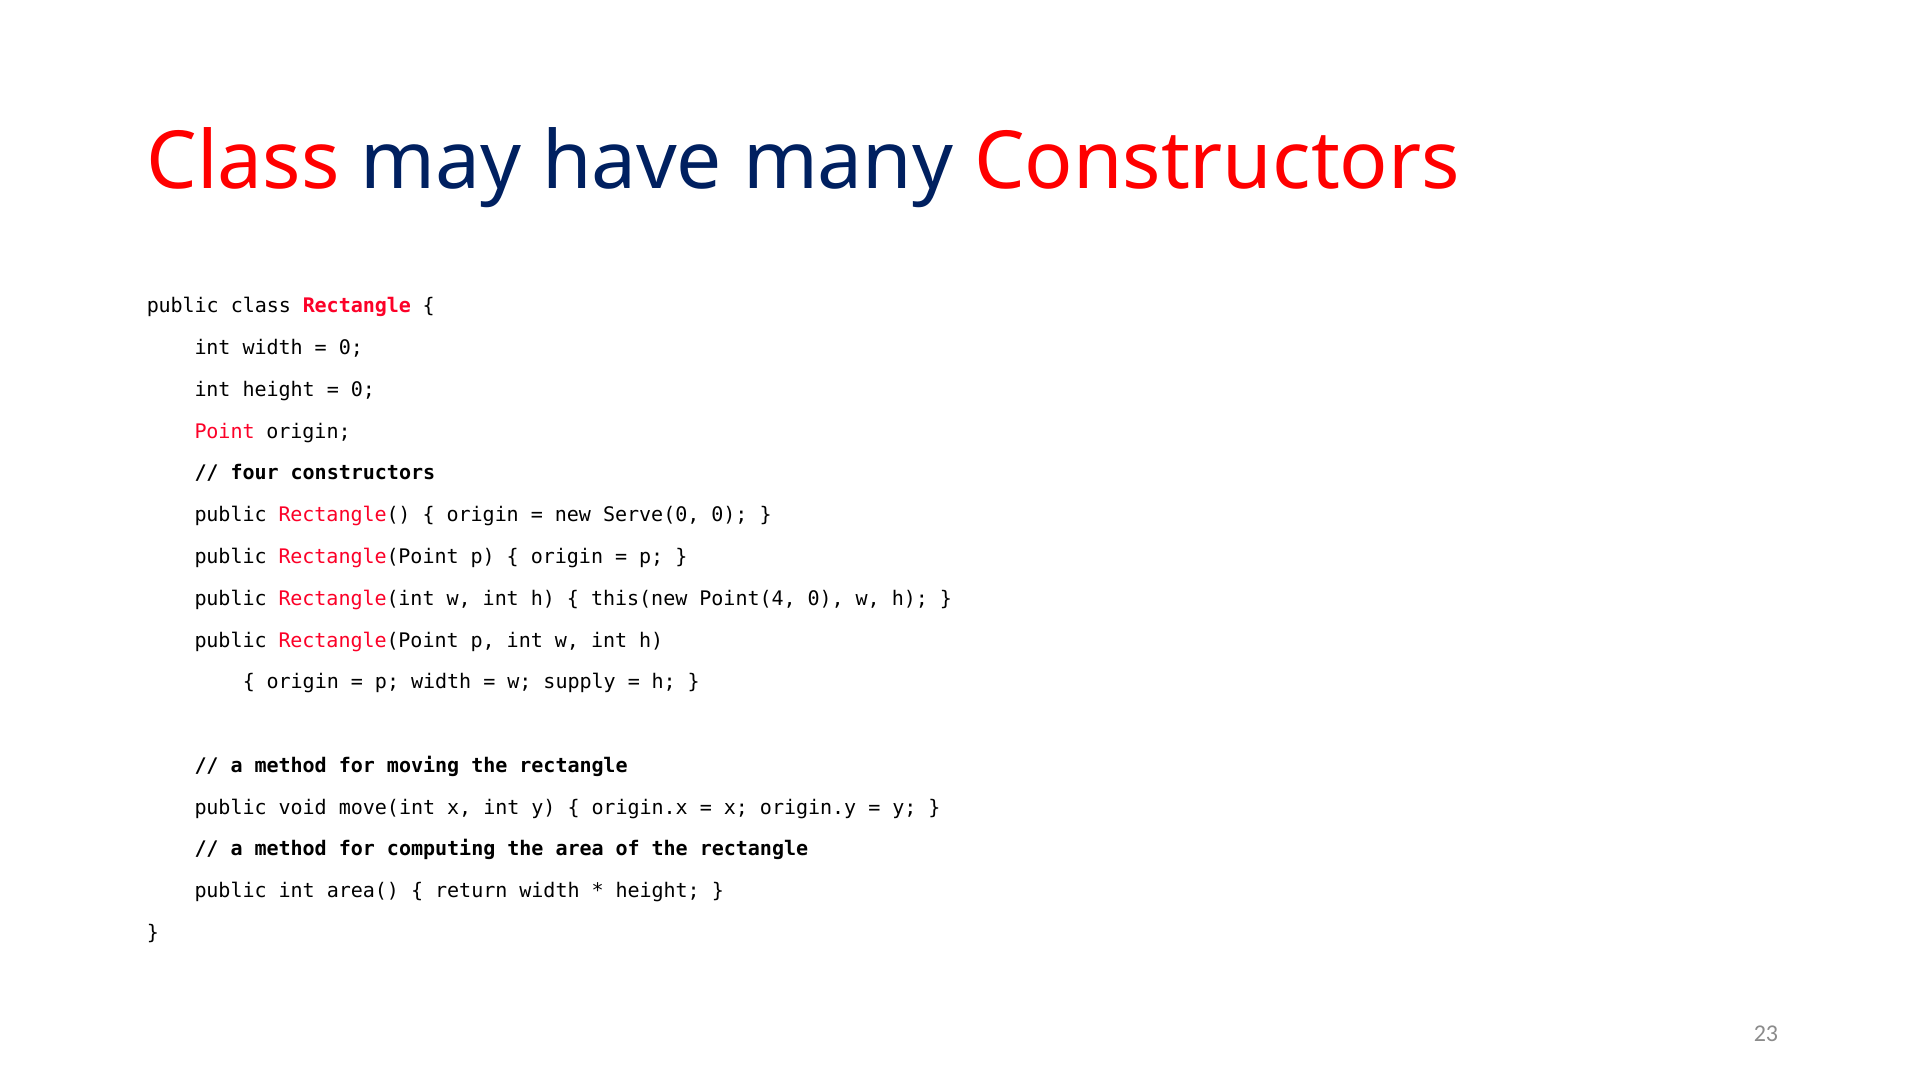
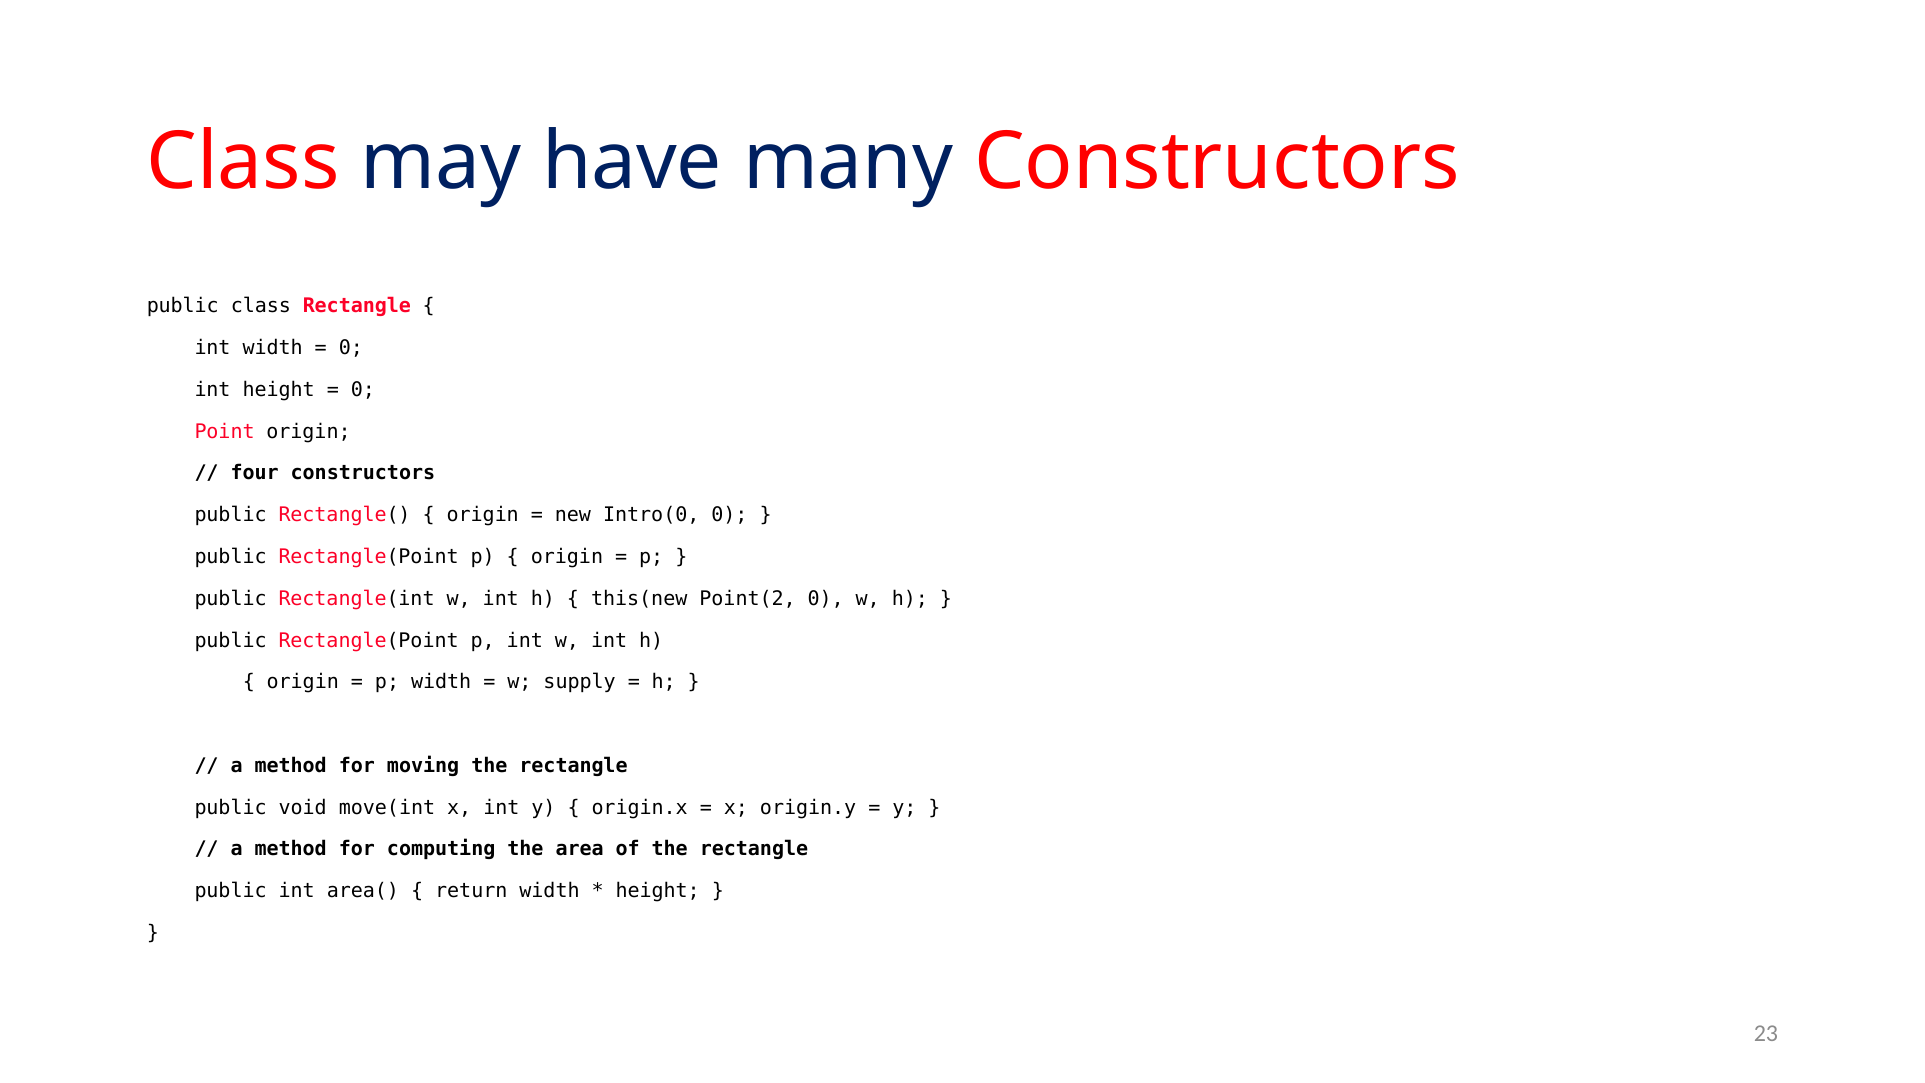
Serve(0: Serve(0 -> Intro(0
Point(4: Point(4 -> Point(2
